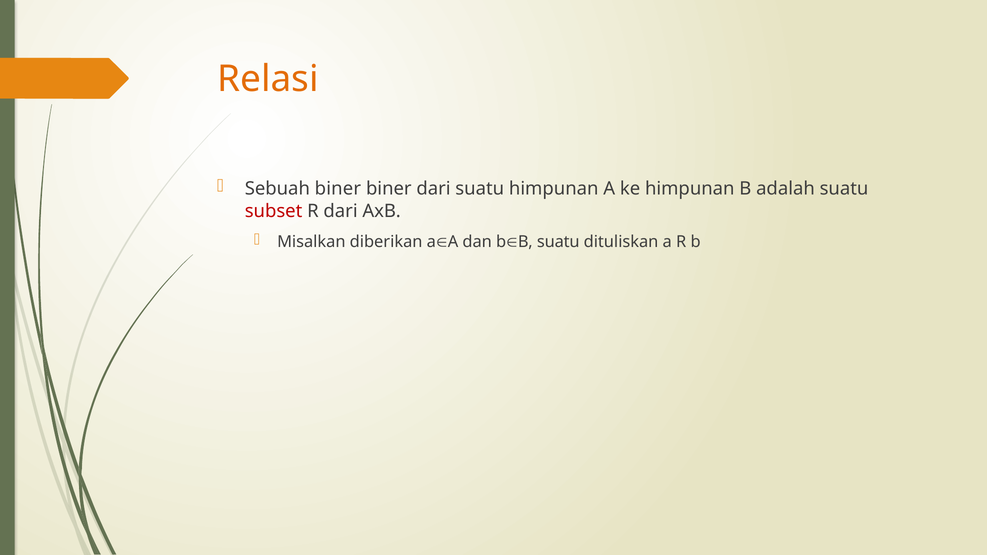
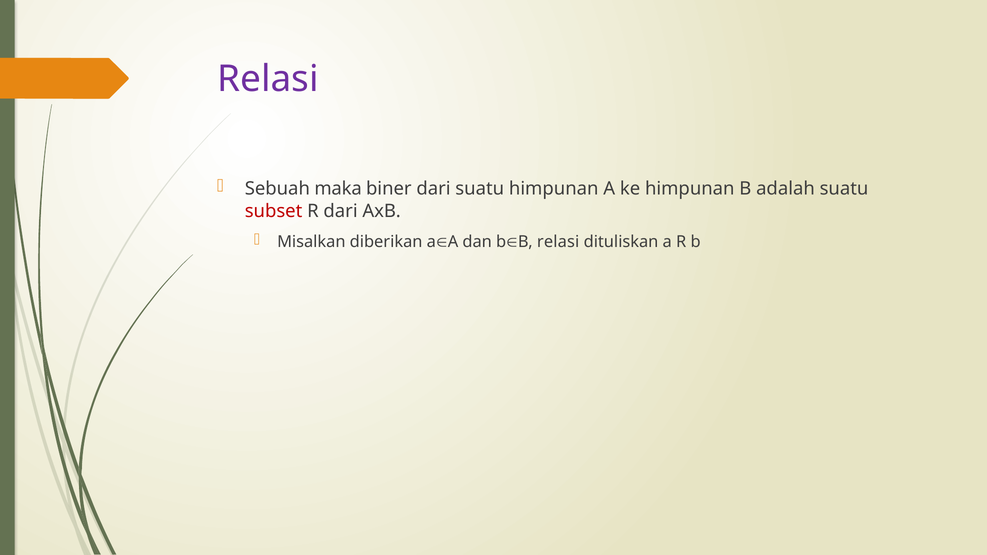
Relasi at (268, 79) colour: orange -> purple
Sebuah biner: biner -> maka
bB suatu: suatu -> relasi
